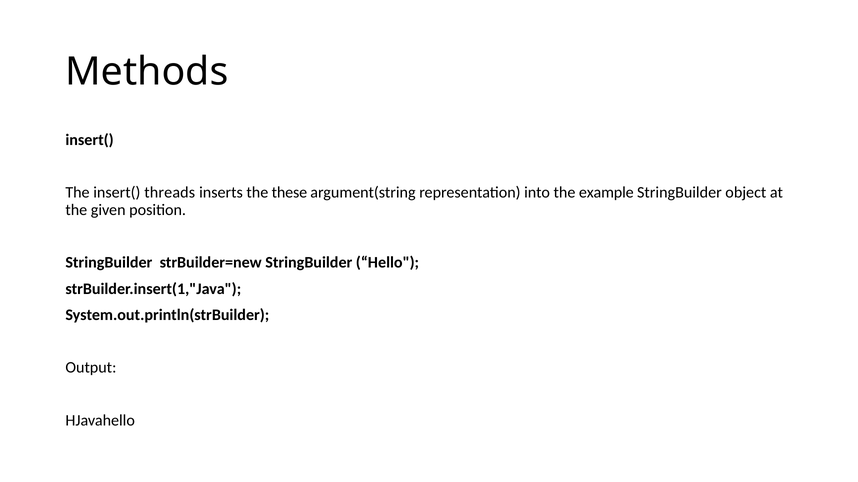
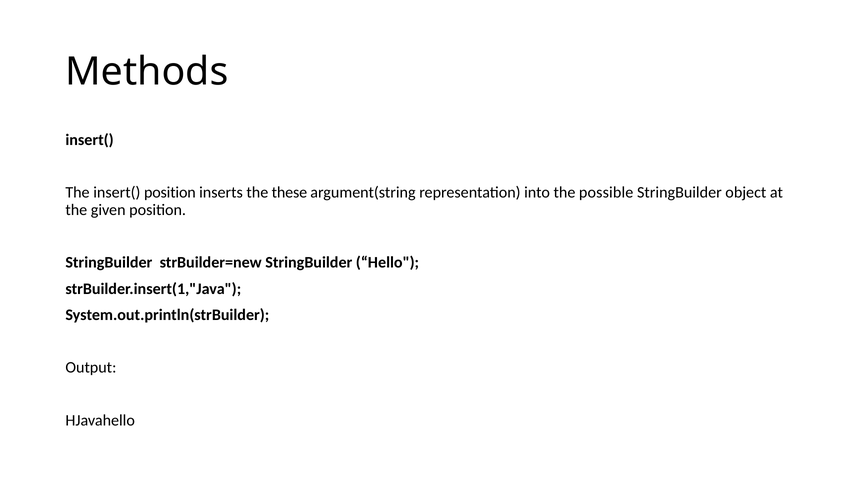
insert( threads: threads -> position
example: example -> possible
